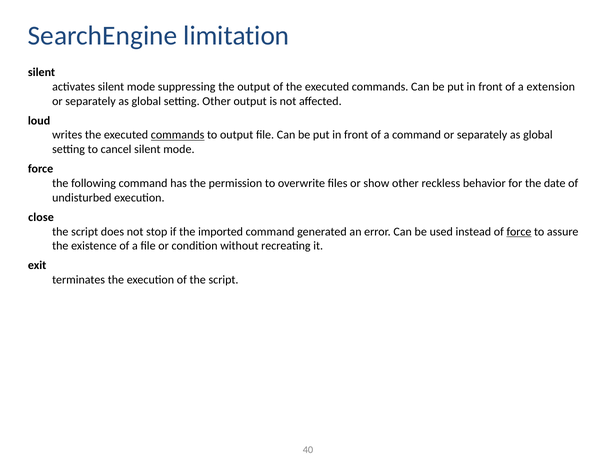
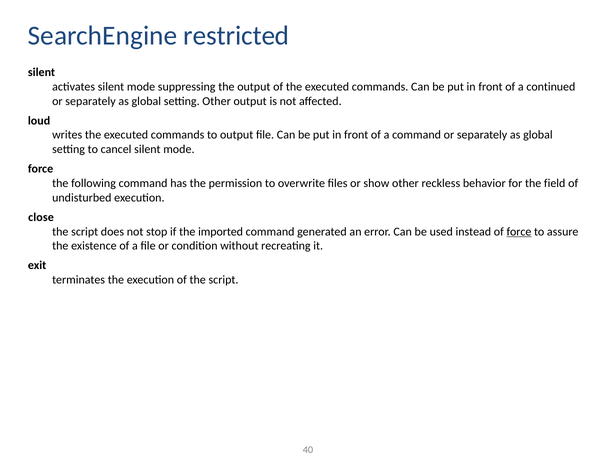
limitation: limitation -> restricted
extension: extension -> continued
commands at (178, 135) underline: present -> none
date: date -> field
